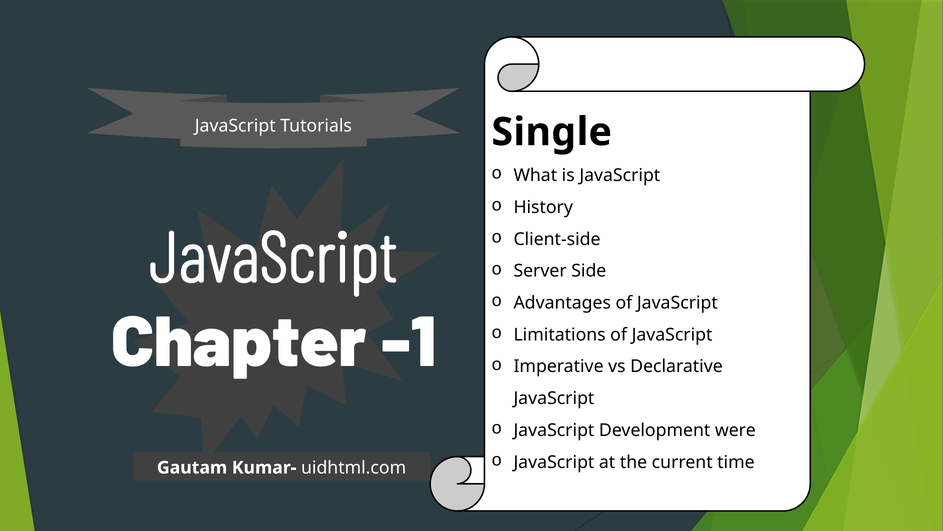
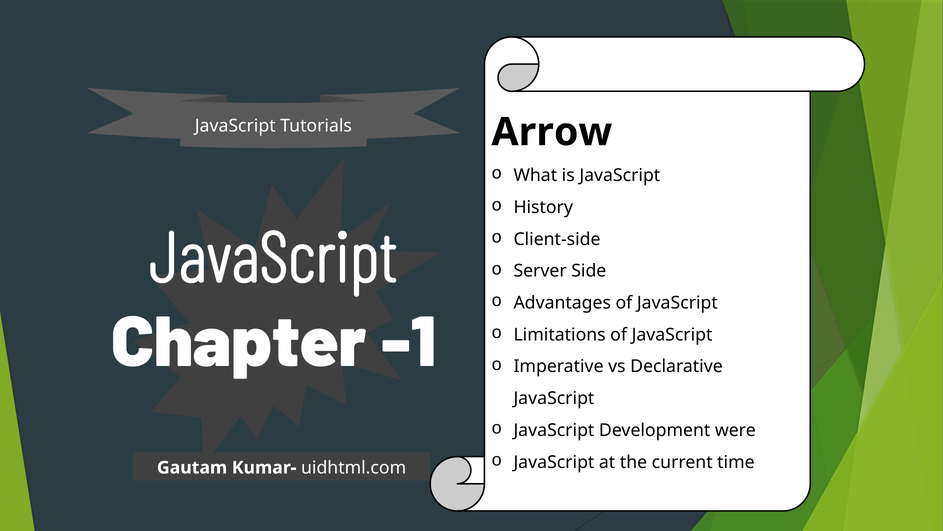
Single: Single -> Arrow
